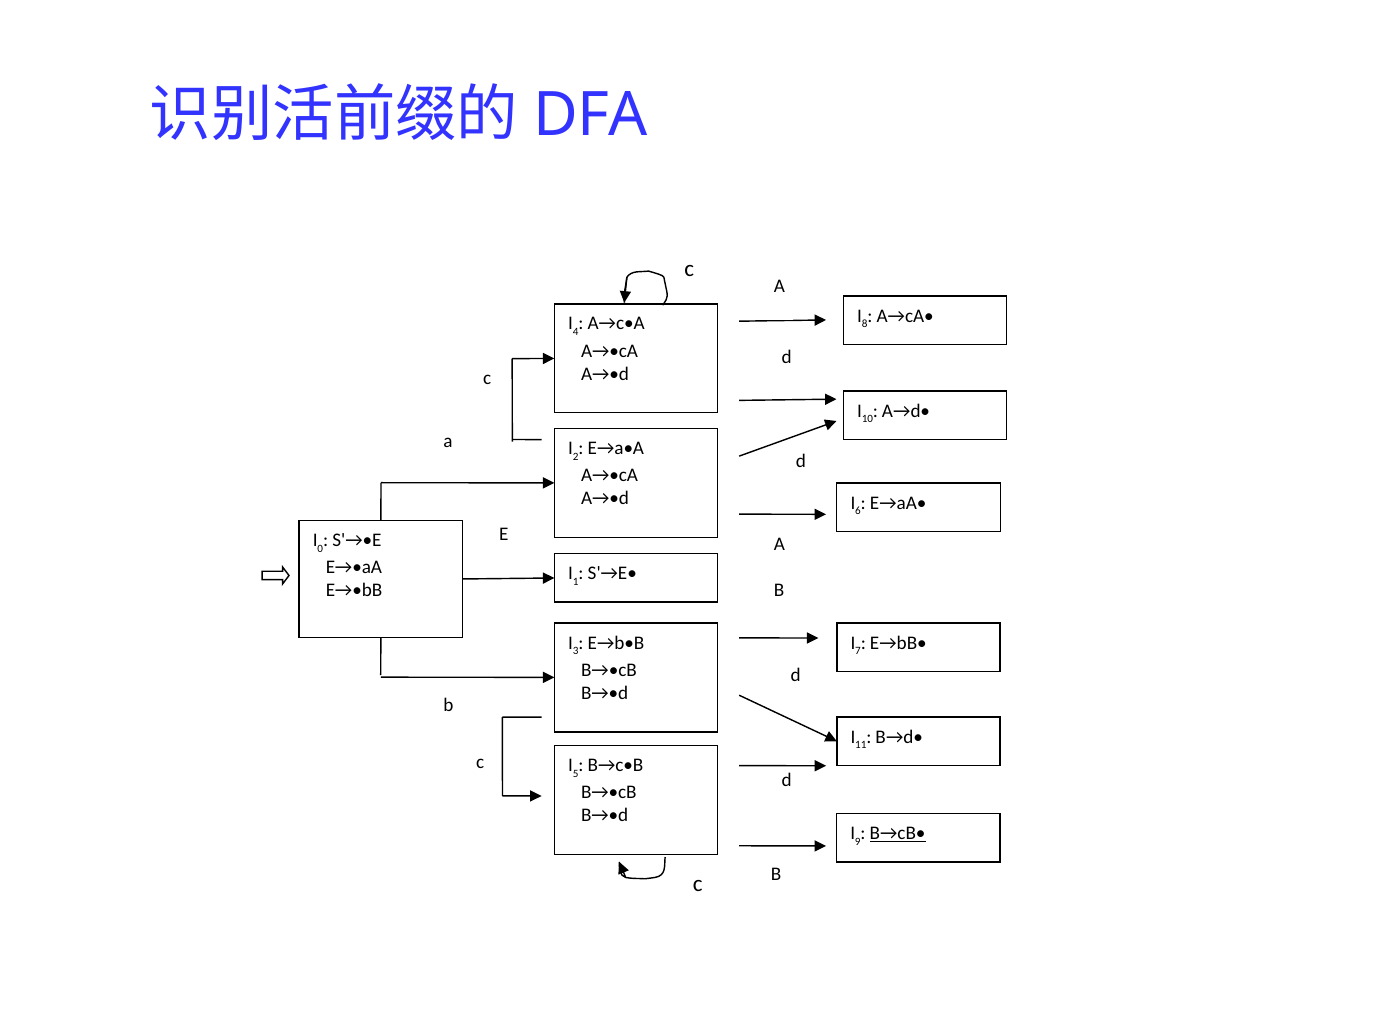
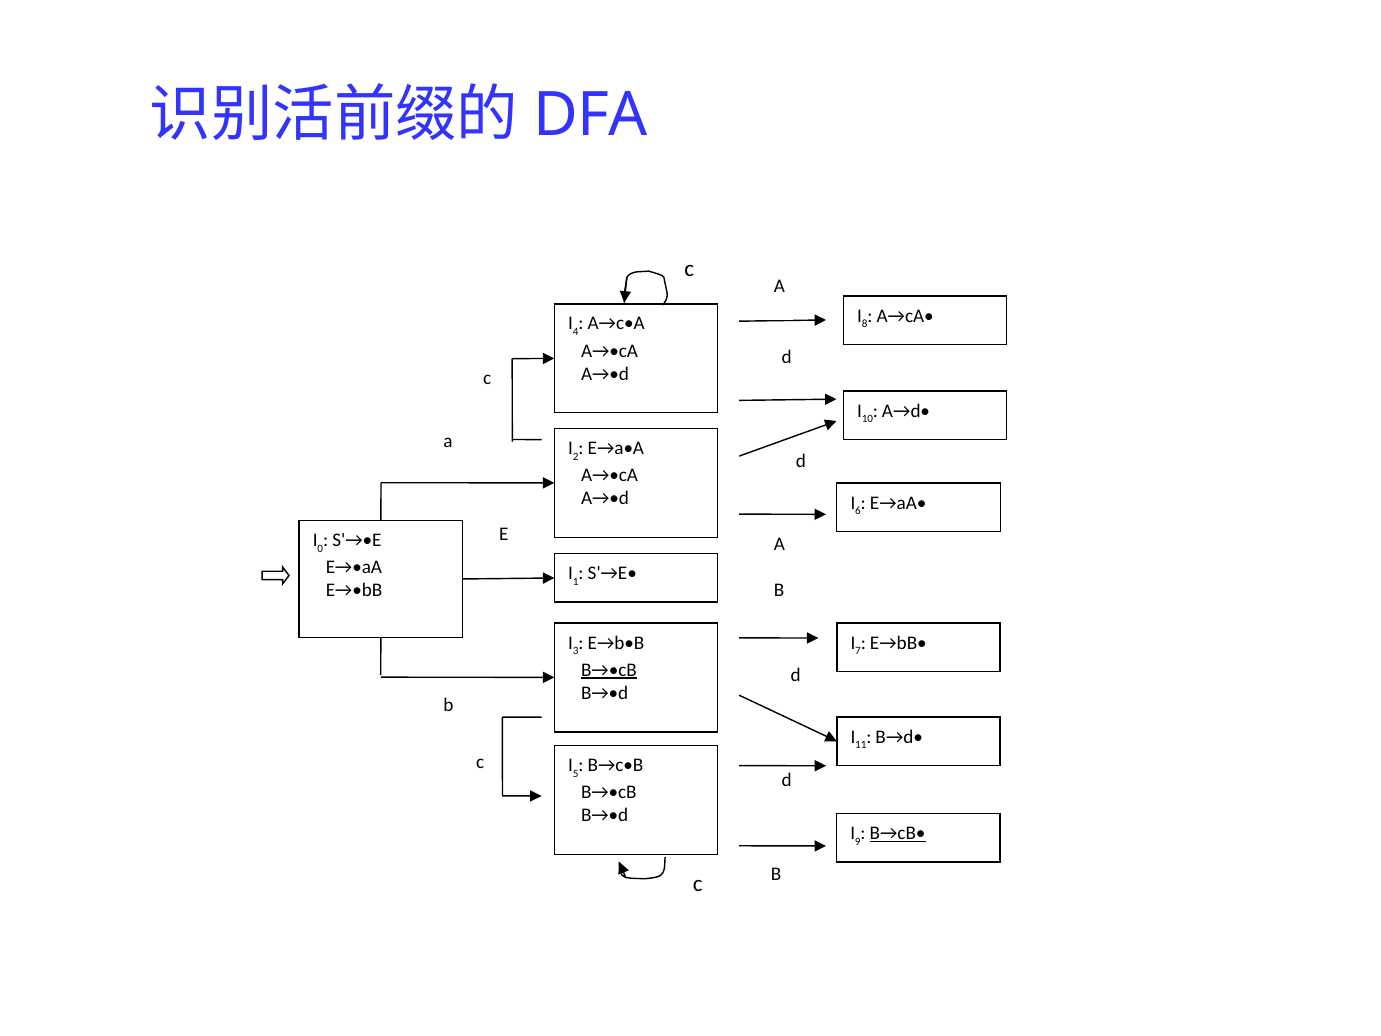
B→•cB at (609, 670) underline: none -> present
